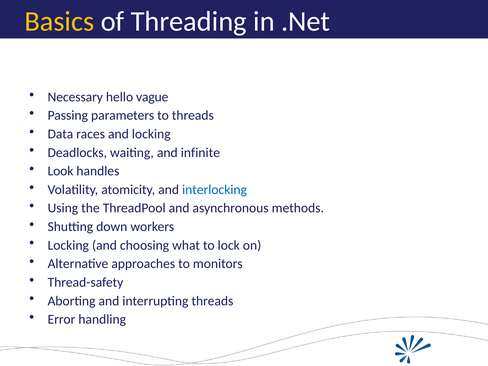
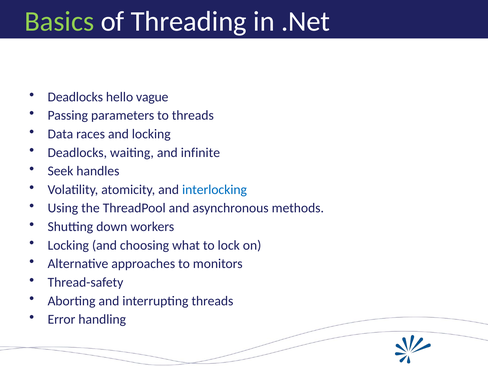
Basics colour: yellow -> light green
Necessary at (75, 97): Necessary -> Deadlocks
Look: Look -> Seek
